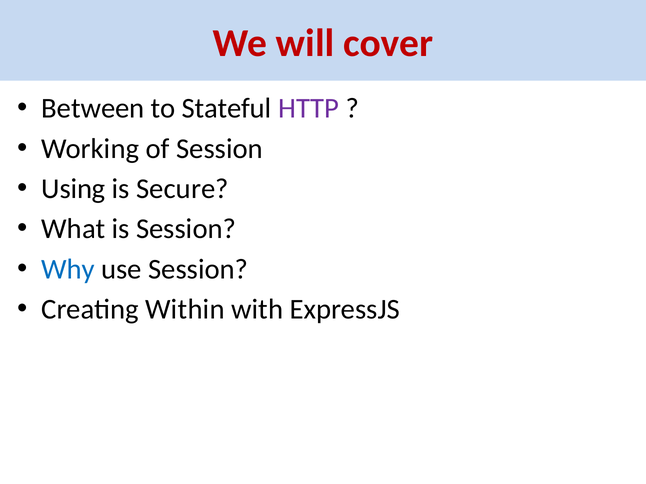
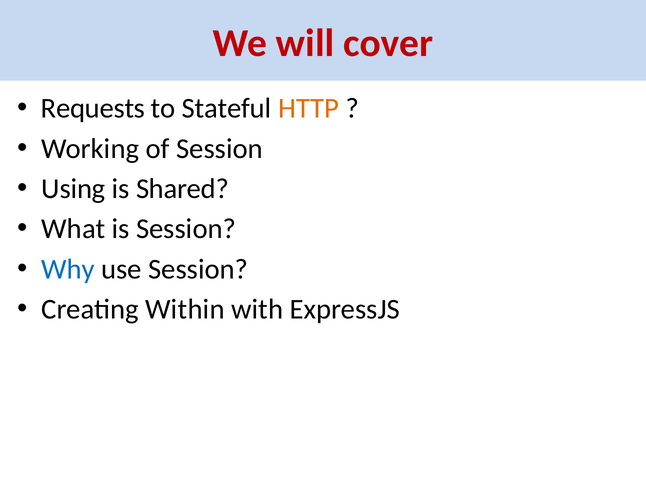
Between: Between -> Requests
HTTP colour: purple -> orange
Secure: Secure -> Shared
